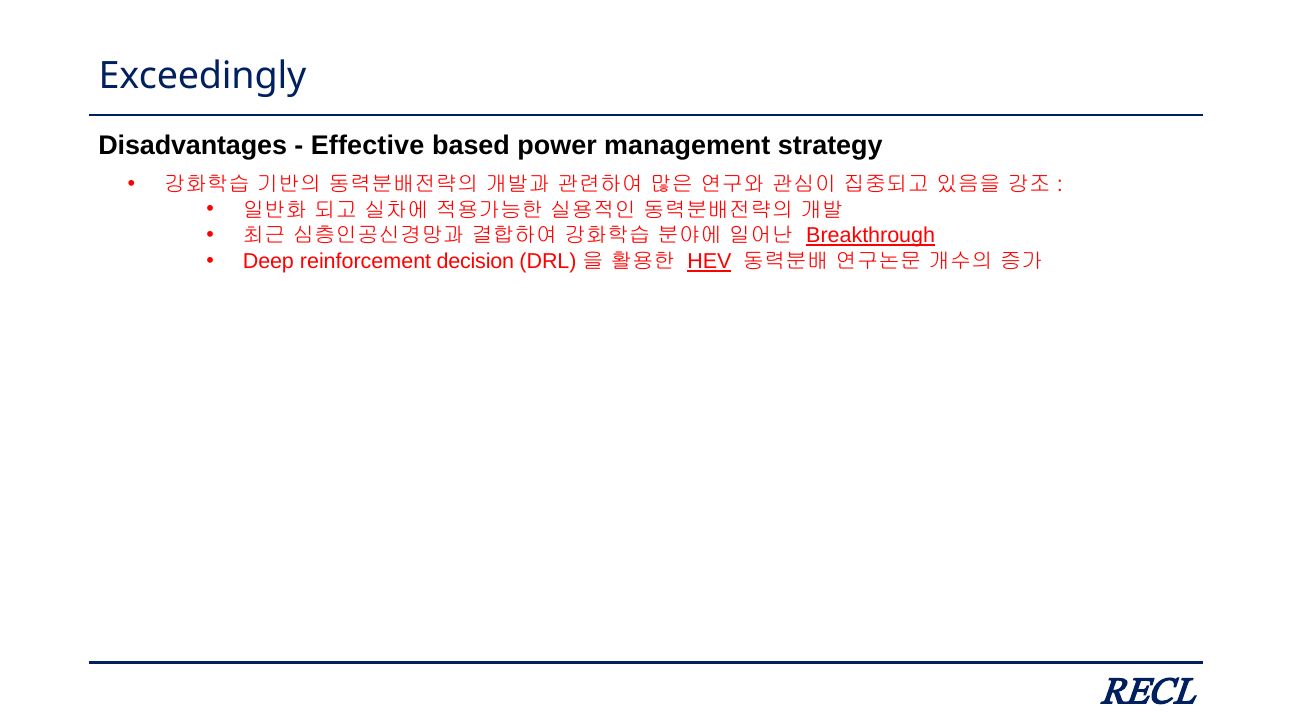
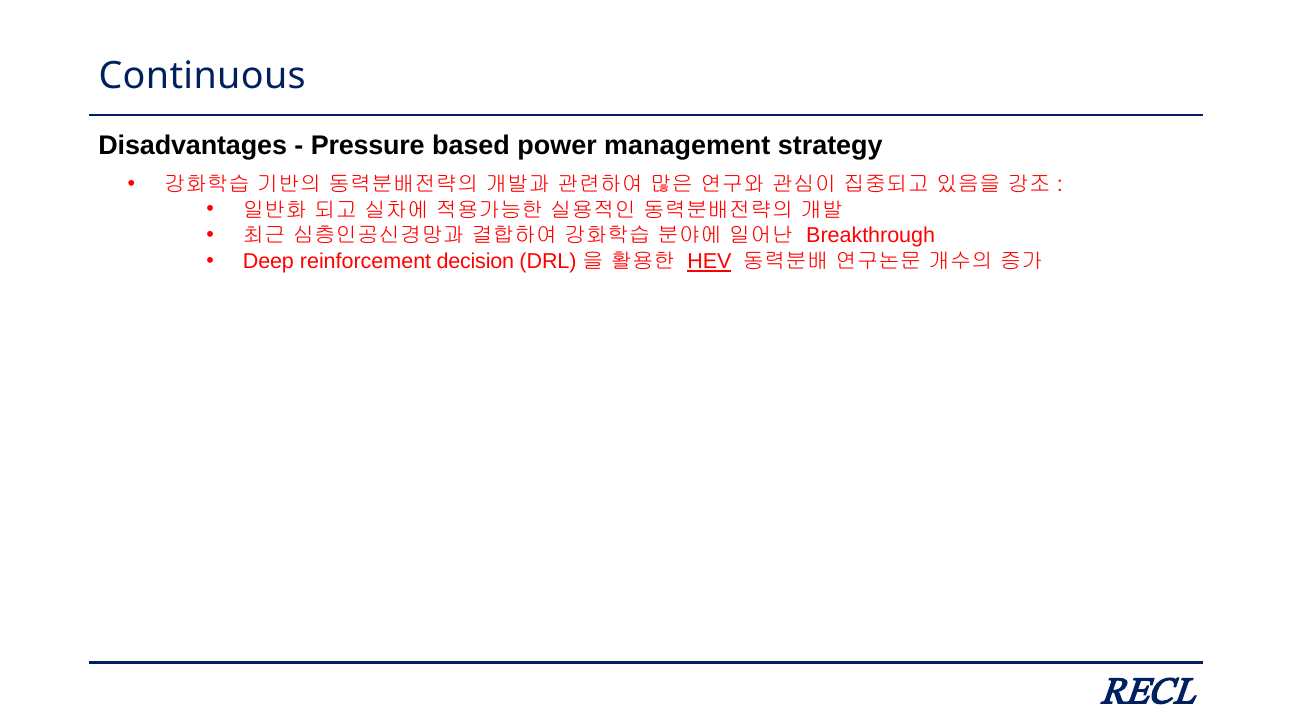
Exceedingly: Exceedingly -> Continuous
Effective: Effective -> Pressure
Breakthrough underline: present -> none
